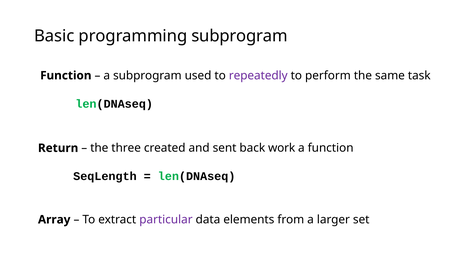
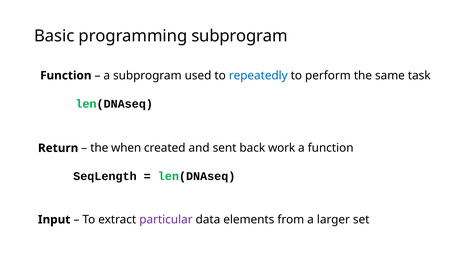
repeatedly colour: purple -> blue
three: three -> when
Array: Array -> Input
